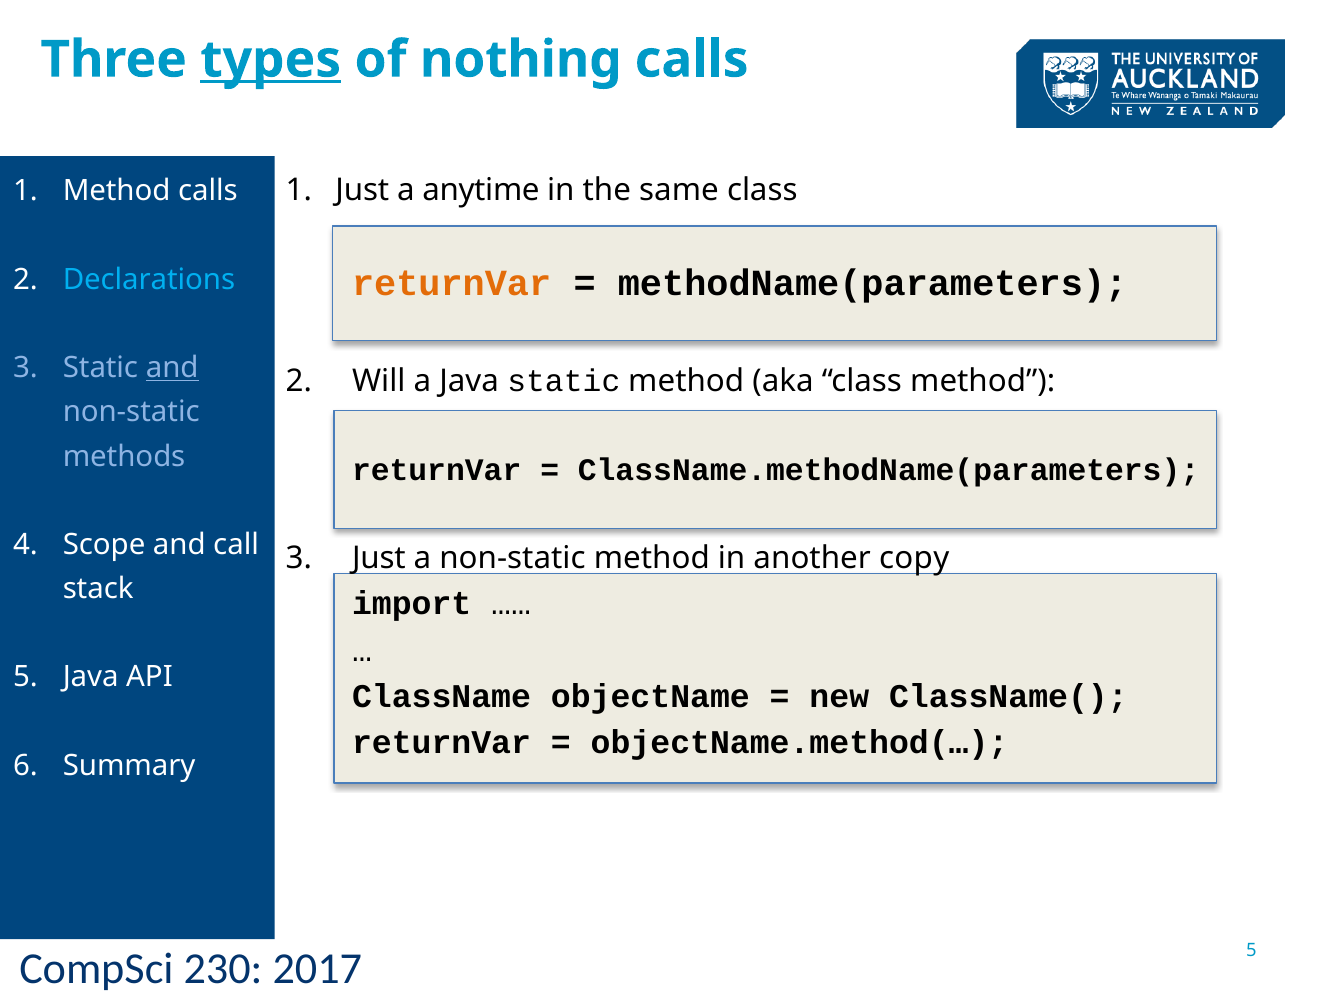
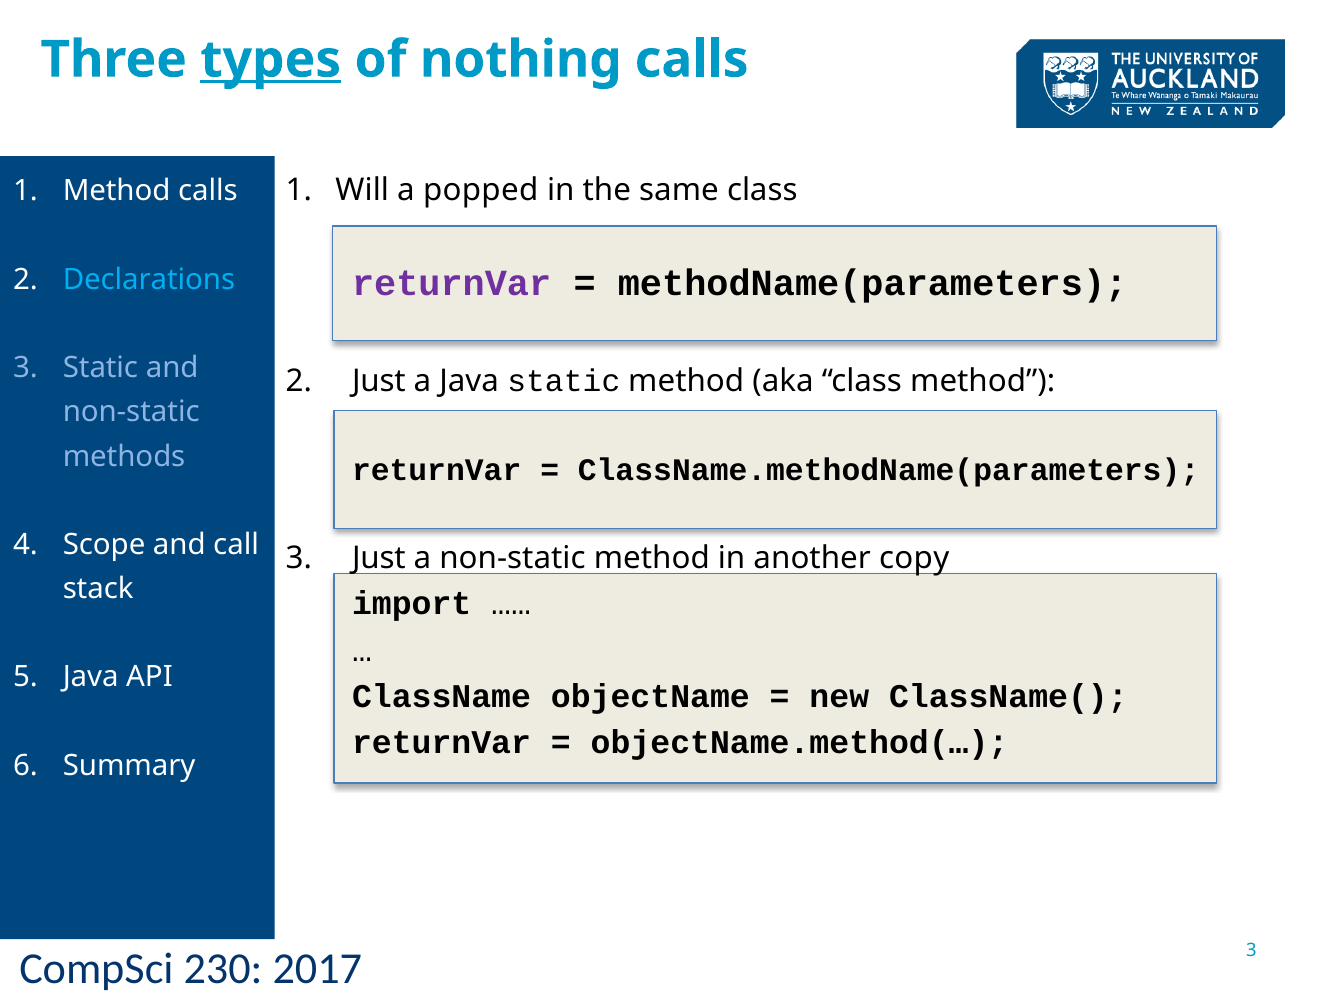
Just at (362, 190): Just -> Will
anytime: anytime -> popped
returnVar at (452, 283) colour: orange -> purple
and at (172, 368) underline: present -> none
2 Will: Will -> Just
5 at (1251, 951): 5 -> 3
